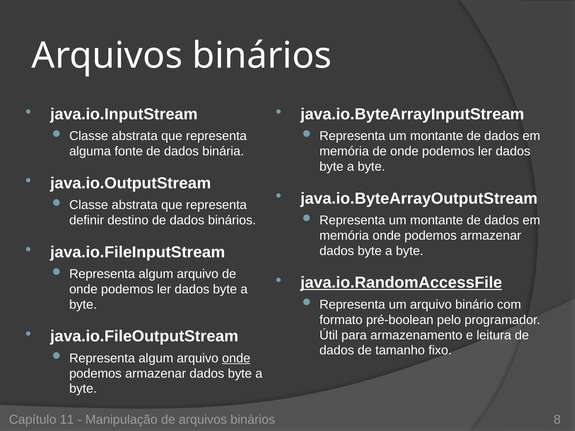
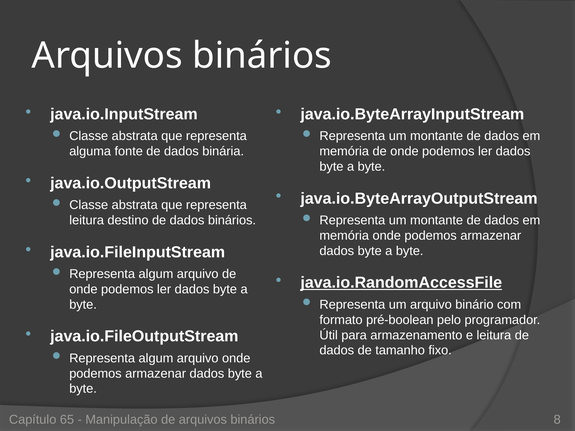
definir at (87, 220): definir -> leitura
onde at (236, 358) underline: present -> none
11: 11 -> 65
